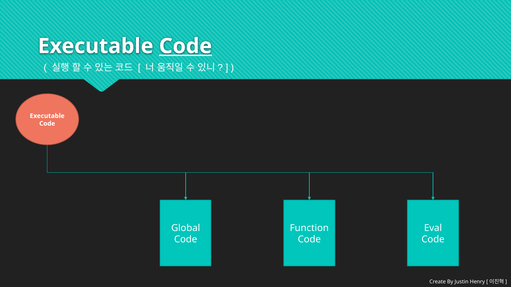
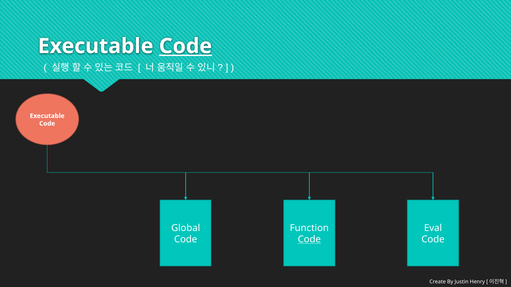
Code at (309, 240) underline: none -> present
